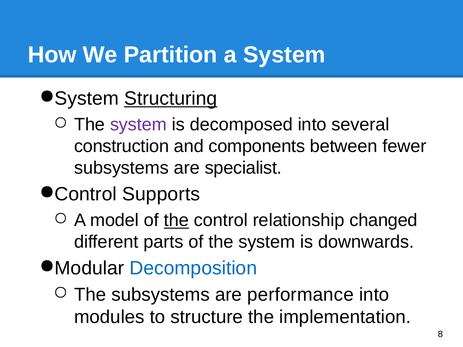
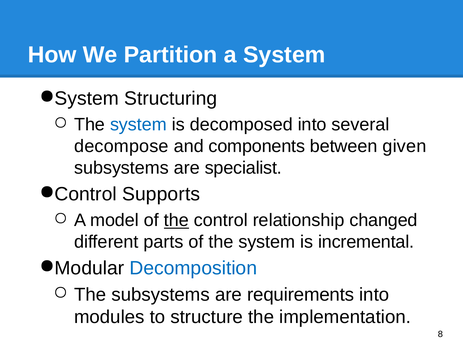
Structuring underline: present -> none
system at (138, 125) colour: purple -> blue
construction: construction -> decompose
fewer: fewer -> given
downwards: downwards -> incremental
performance: performance -> requirements
